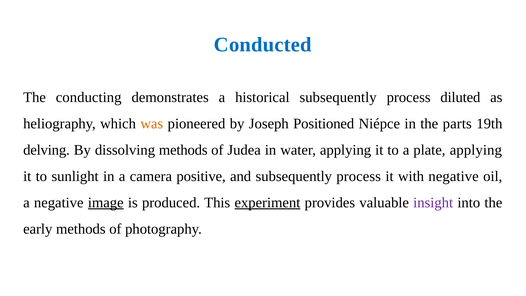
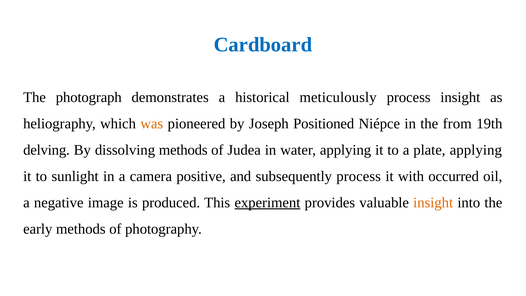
Conducted: Conducted -> Cardboard
conducting: conducting -> photograph
historical subsequently: subsequently -> meticulously
process diluted: diluted -> insight
parts: parts -> from
with negative: negative -> occurred
image underline: present -> none
insight at (433, 203) colour: purple -> orange
